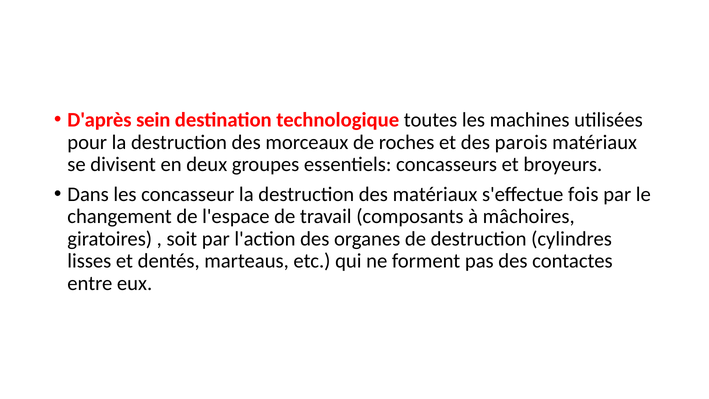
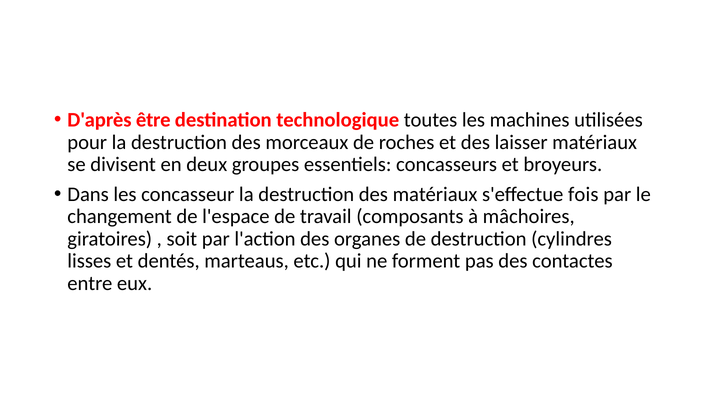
sein: sein -> être
parois: parois -> laisser
